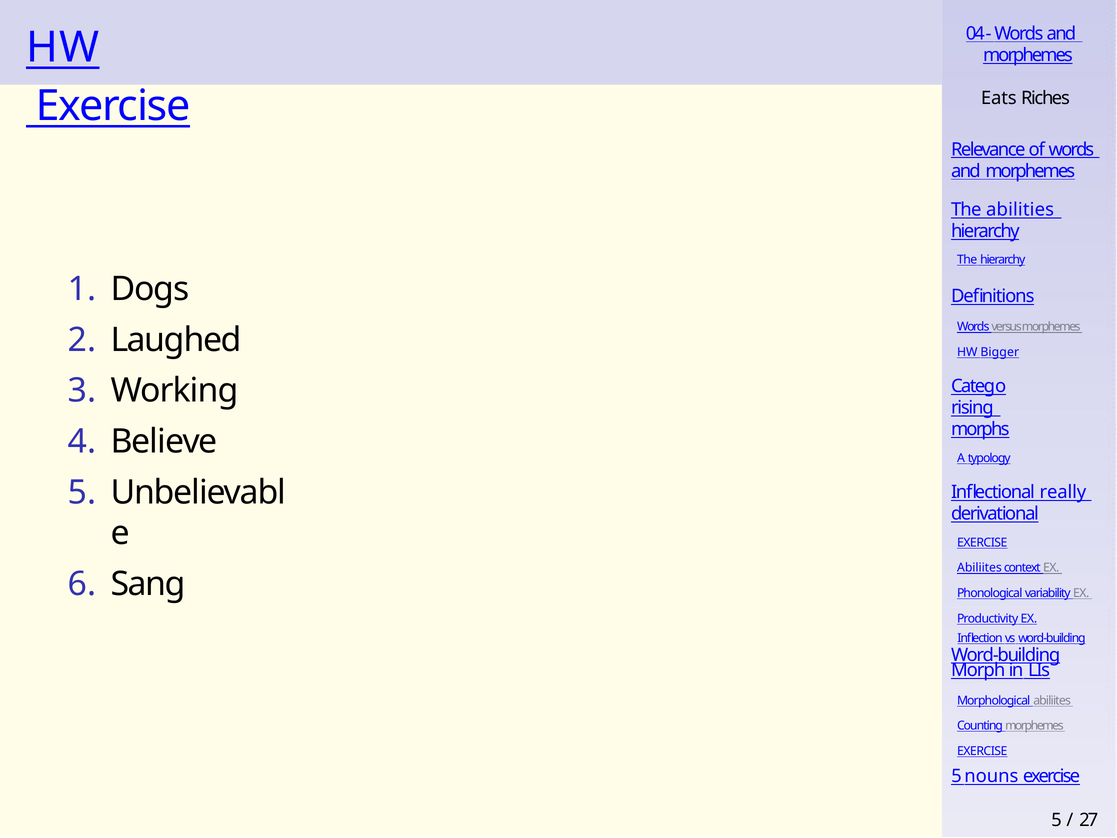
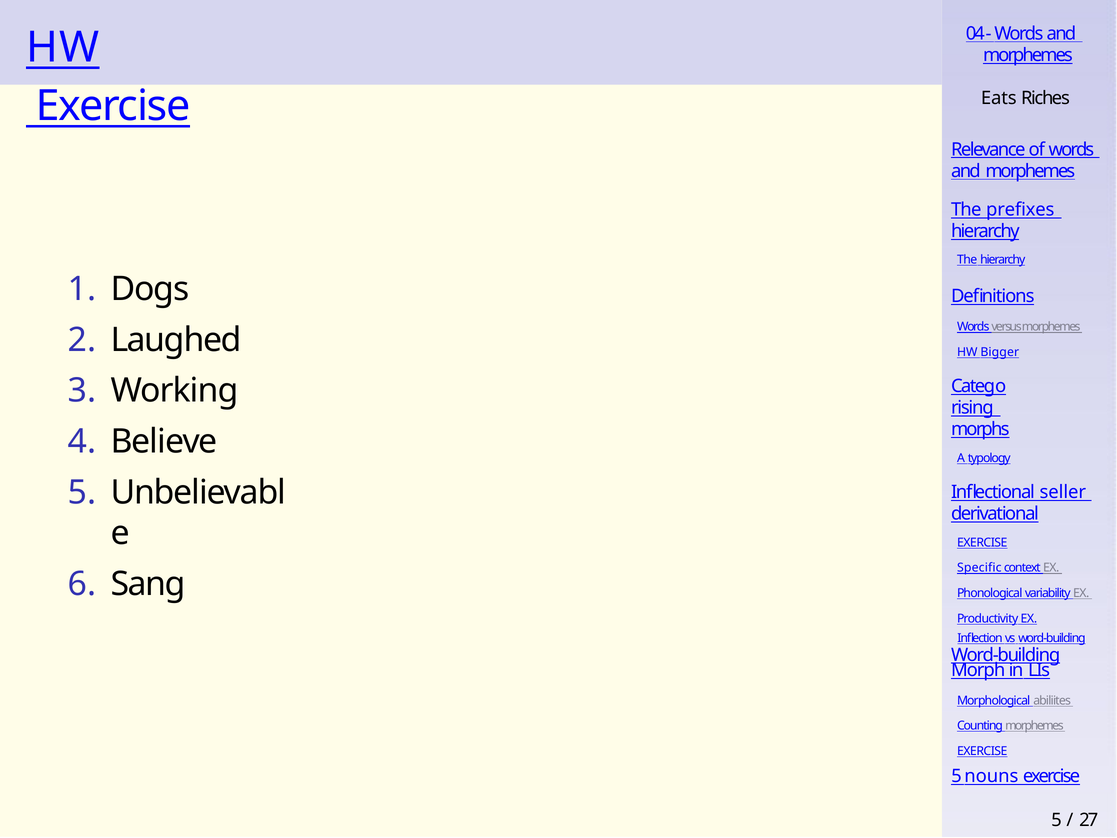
abilities: abilities -> prefixes
really: really -> seller
Abiliites at (979, 568): Abiliites -> Specific
